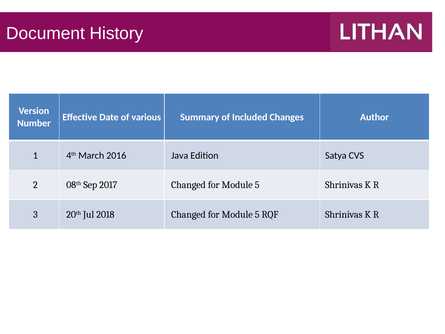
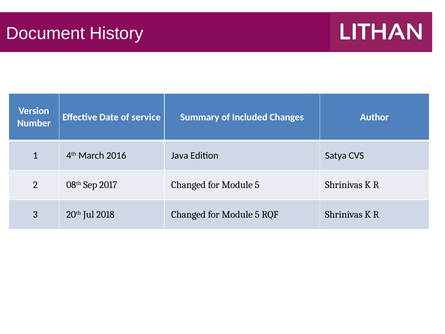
various: various -> service
